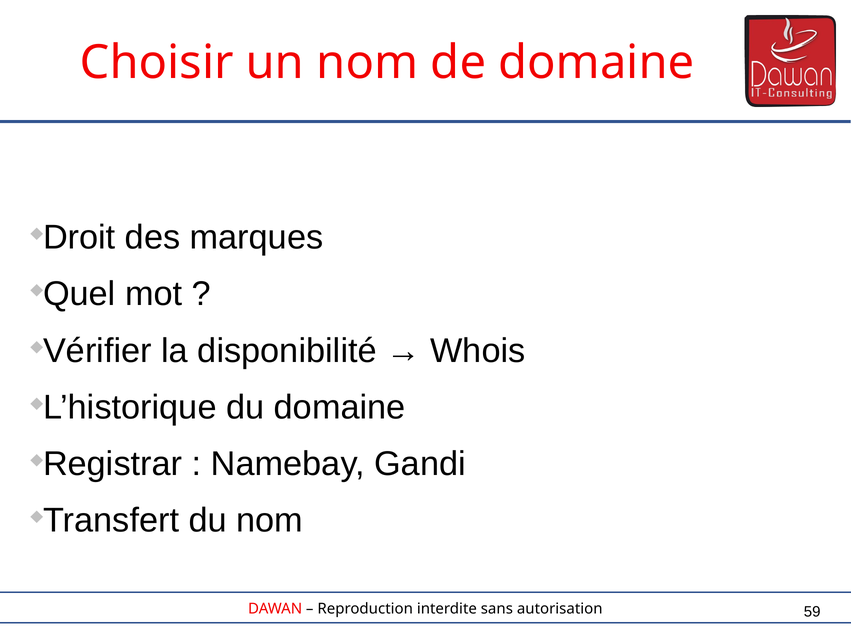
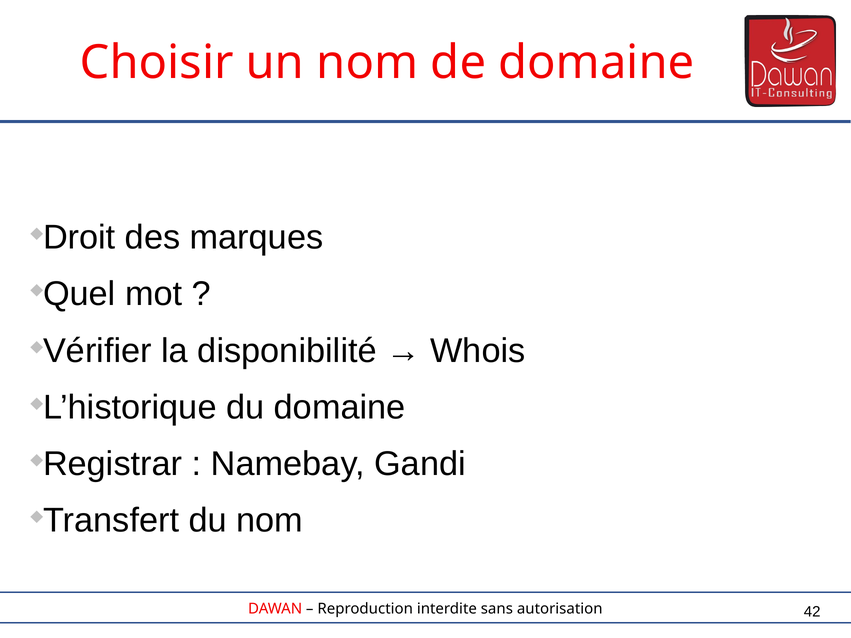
59: 59 -> 42
